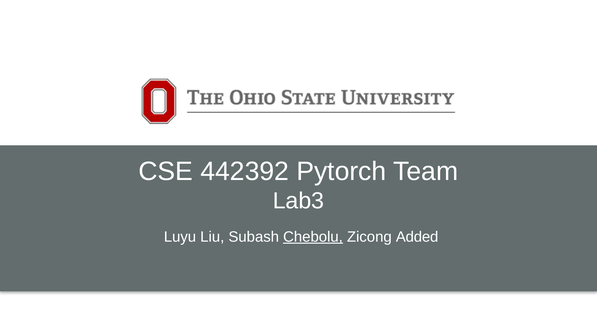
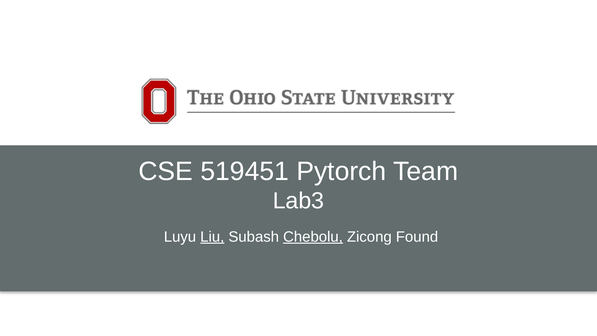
442392: 442392 -> 519451
Liu underline: none -> present
Added: Added -> Found
